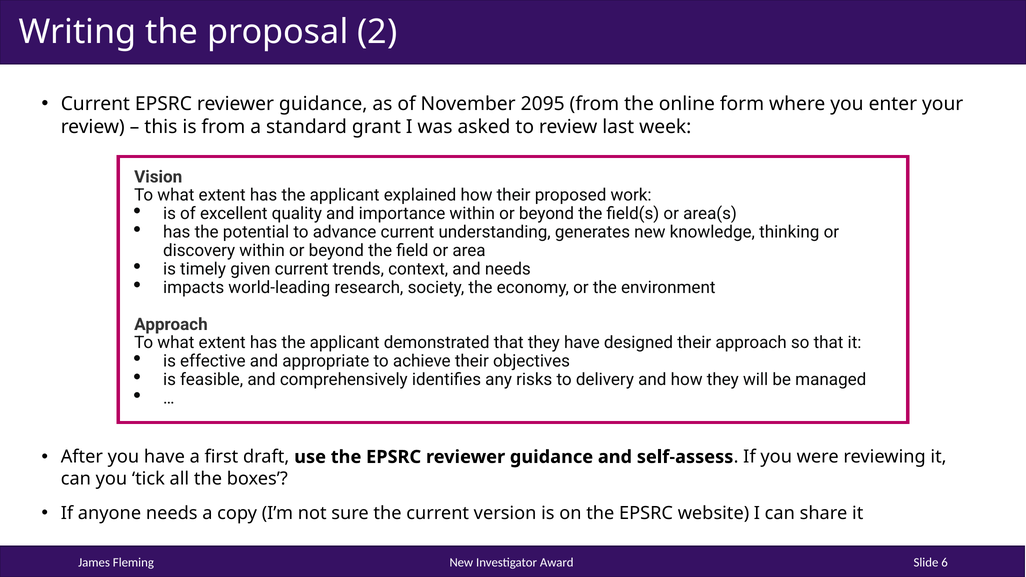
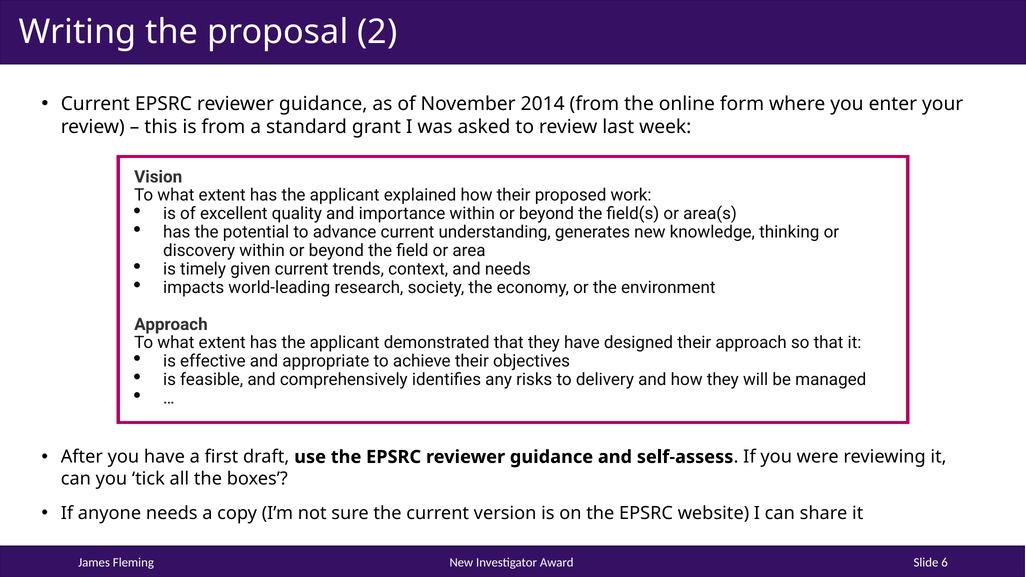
2095: 2095 -> 2014
